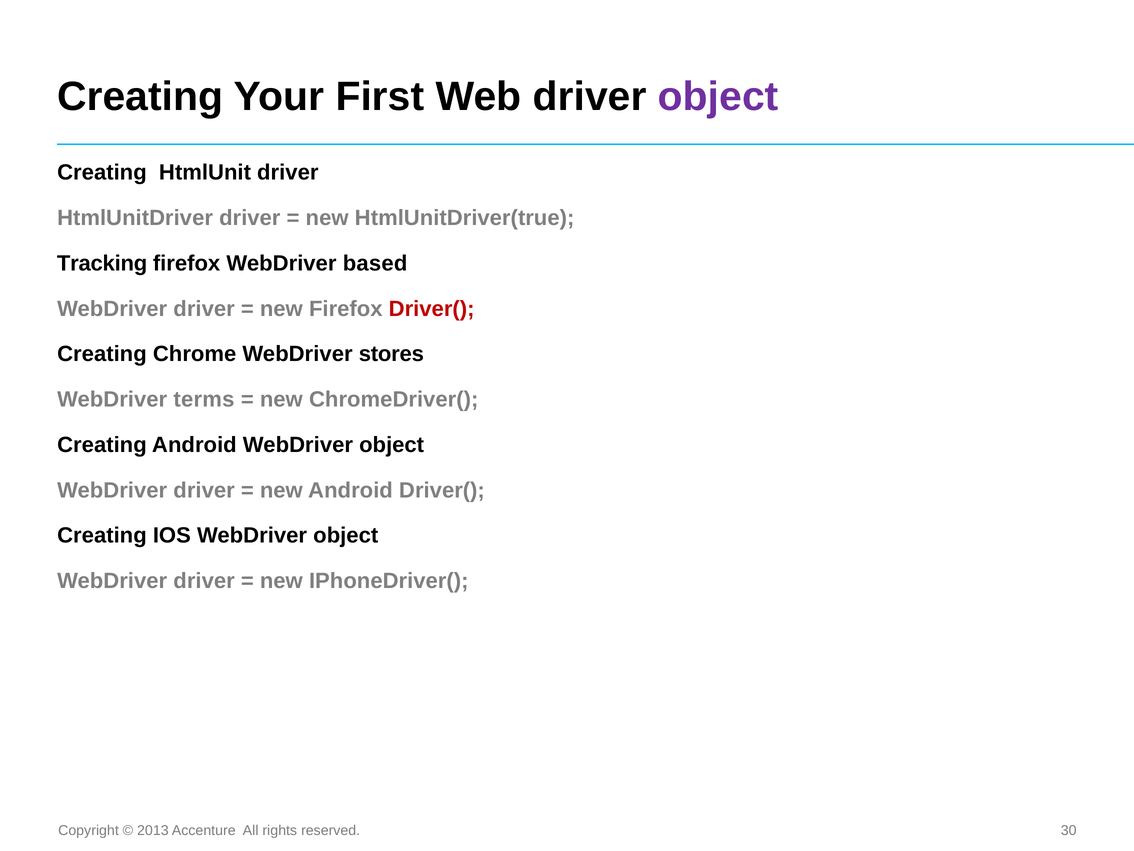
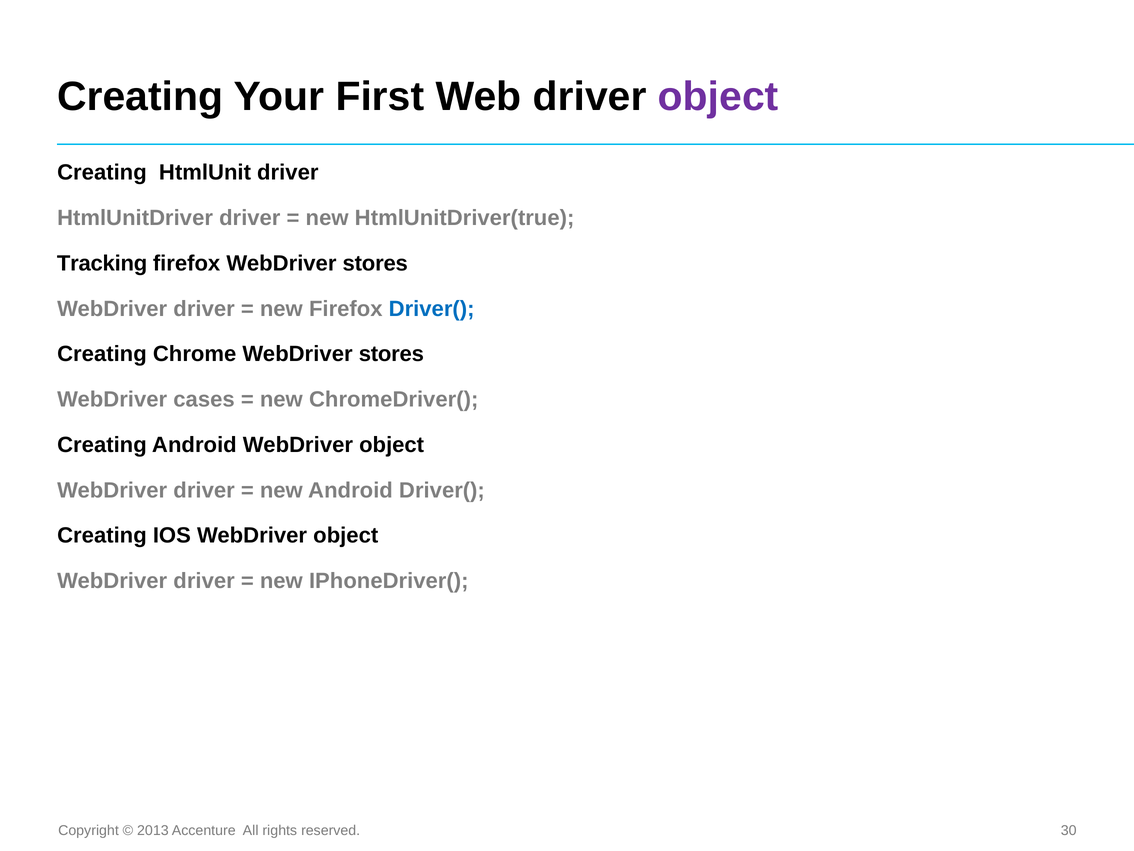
firefox WebDriver based: based -> stores
Driver( at (432, 309) colour: red -> blue
terms: terms -> cases
